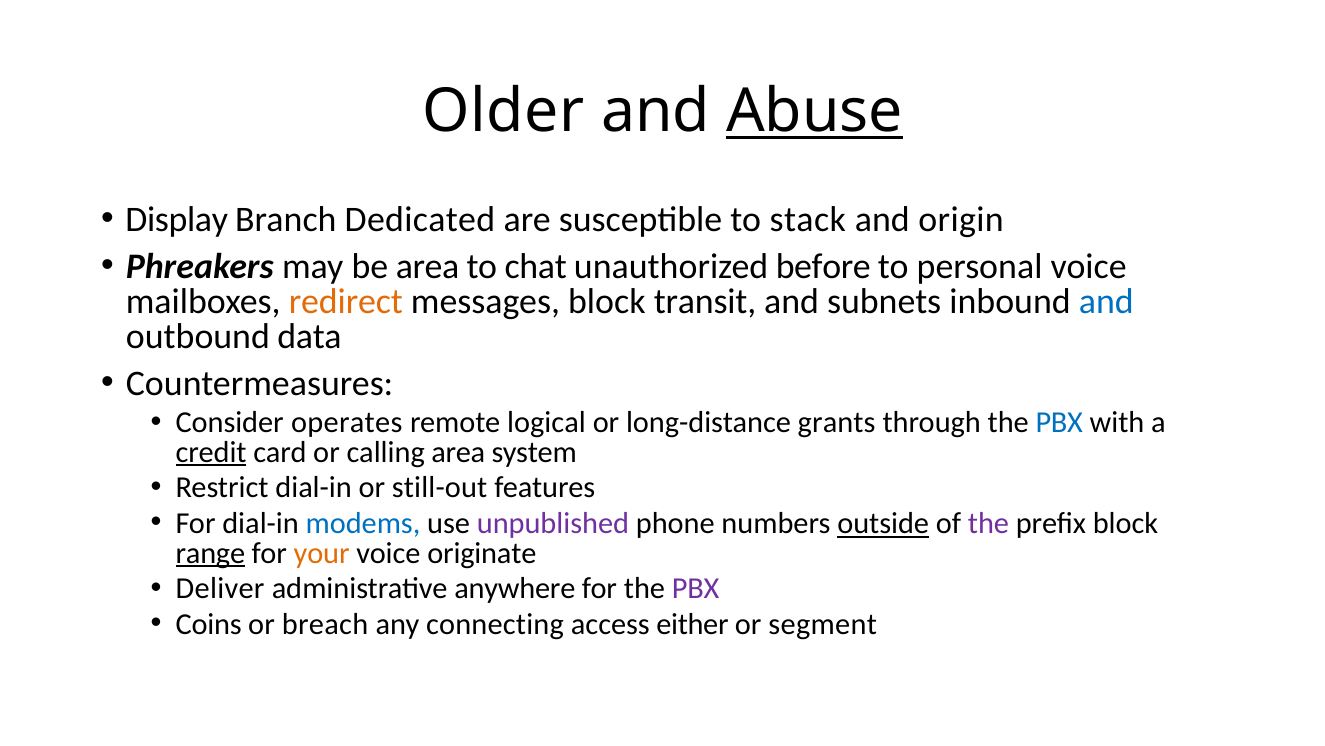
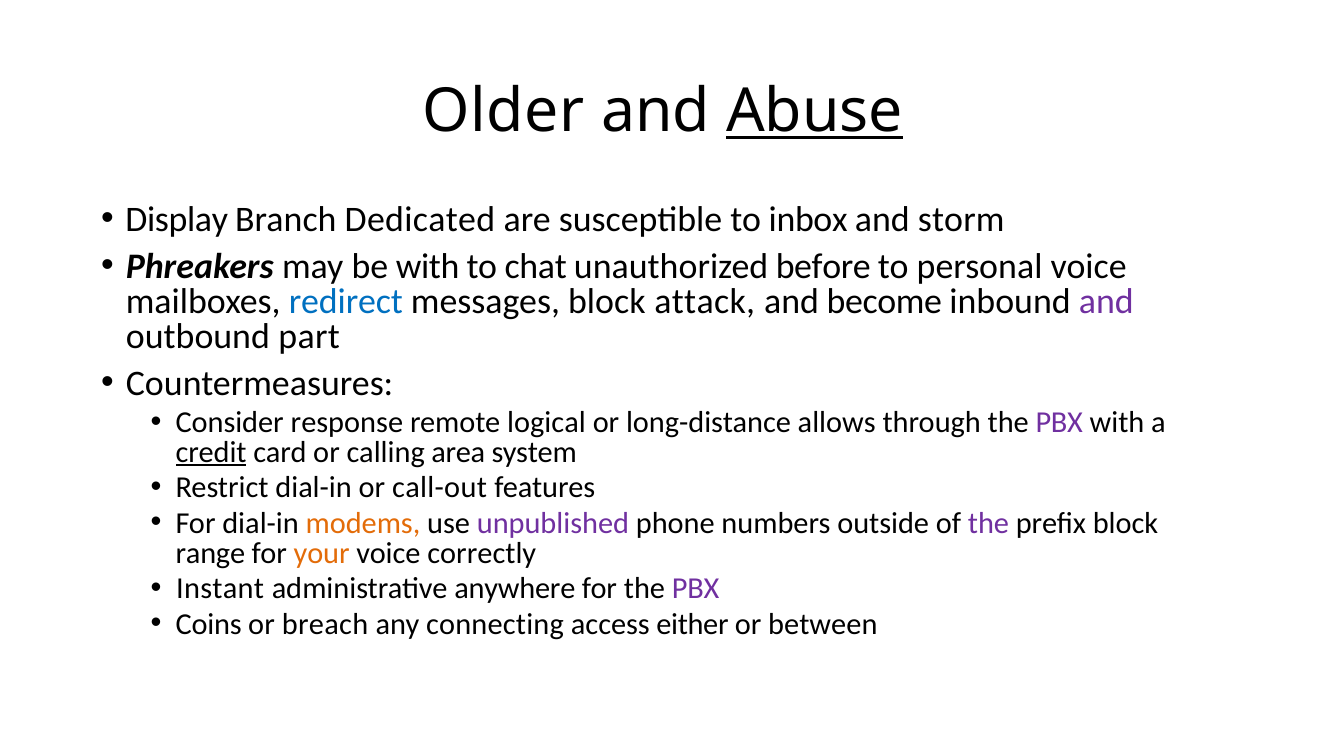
stack: stack -> inbox
origin: origin -> storm
be area: area -> with
redirect colour: orange -> blue
transit: transit -> attack
subnets: subnets -> become
and at (1106, 302) colour: blue -> purple
data: data -> part
operates: operates -> response
grants: grants -> allows
PBX at (1059, 422) colour: blue -> purple
still-out: still-out -> call-out
modems colour: blue -> orange
outside underline: present -> none
range underline: present -> none
originate: originate -> correctly
Deliver: Deliver -> Instant
segment: segment -> between
